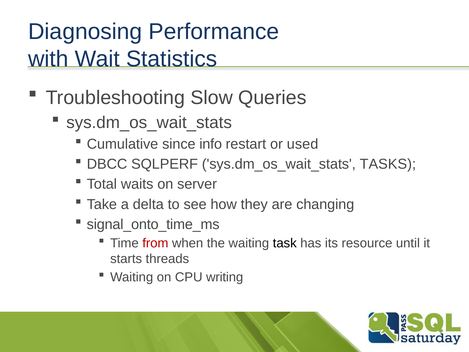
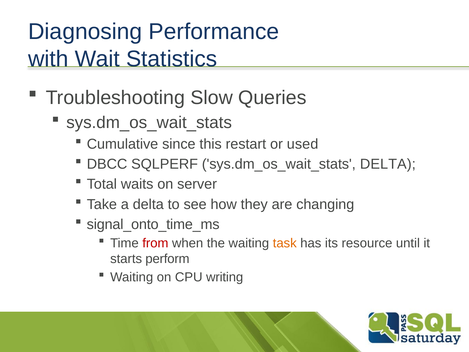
info: info -> this
sys.dm_os_wait_stats TASKS: TASKS -> DELTA
task colour: black -> orange
threads: threads -> perform
